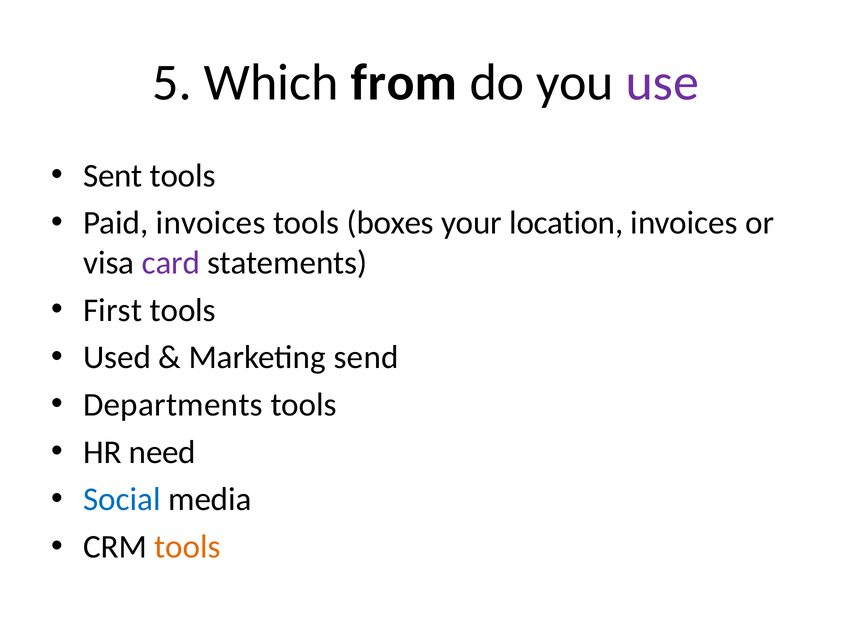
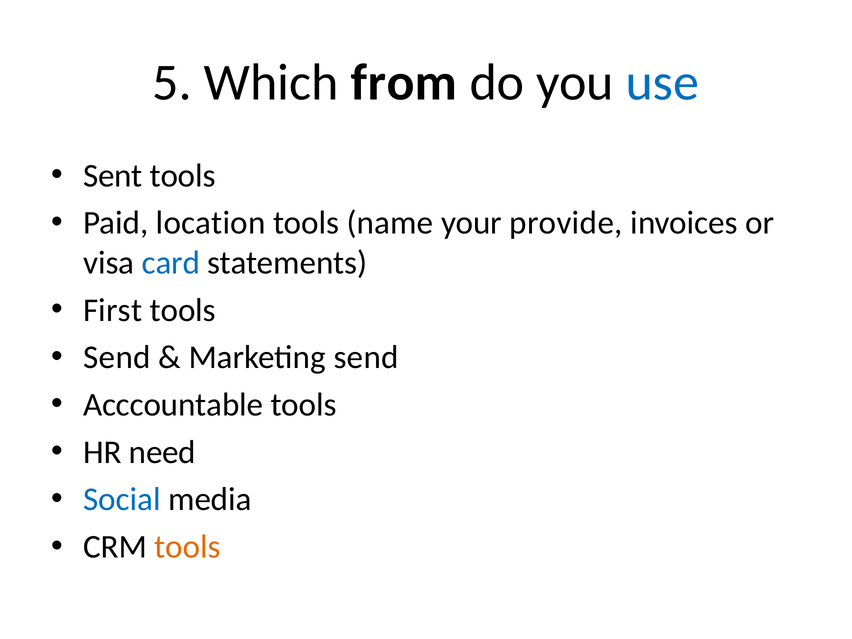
use colour: purple -> blue
Paid invoices: invoices -> location
boxes: boxes -> name
location: location -> provide
card colour: purple -> blue
Used at (117, 357): Used -> Send
Departments: Departments -> Acccountable
